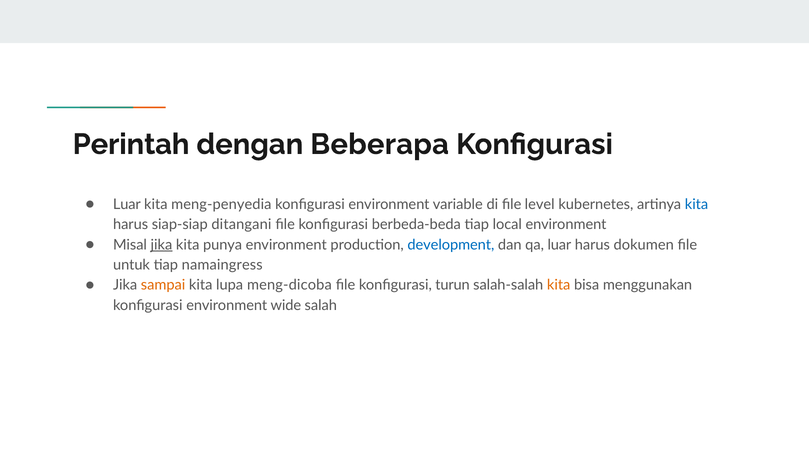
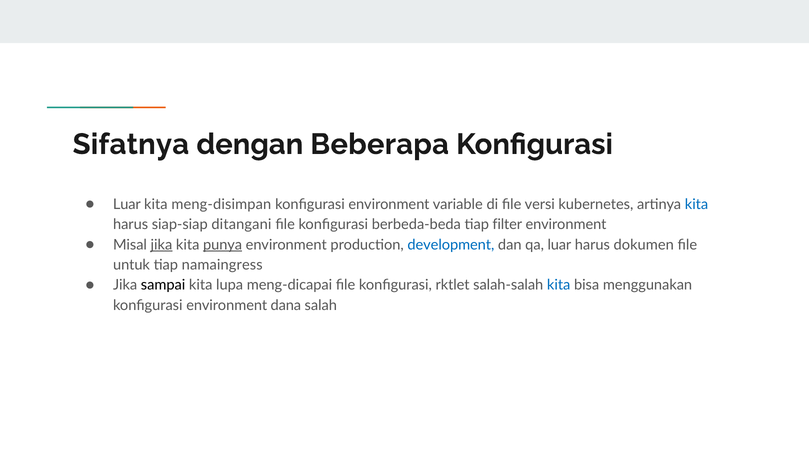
Perintah: Perintah -> Sifatnya
meng-penyedia: meng-penyedia -> meng-disimpan
level: level -> versi
local: local -> filter
punya underline: none -> present
sampai colour: orange -> black
meng-dicoba: meng-dicoba -> meng-dicapai
turun: turun -> rktlet
kita at (559, 285) colour: orange -> blue
wide: wide -> dana
